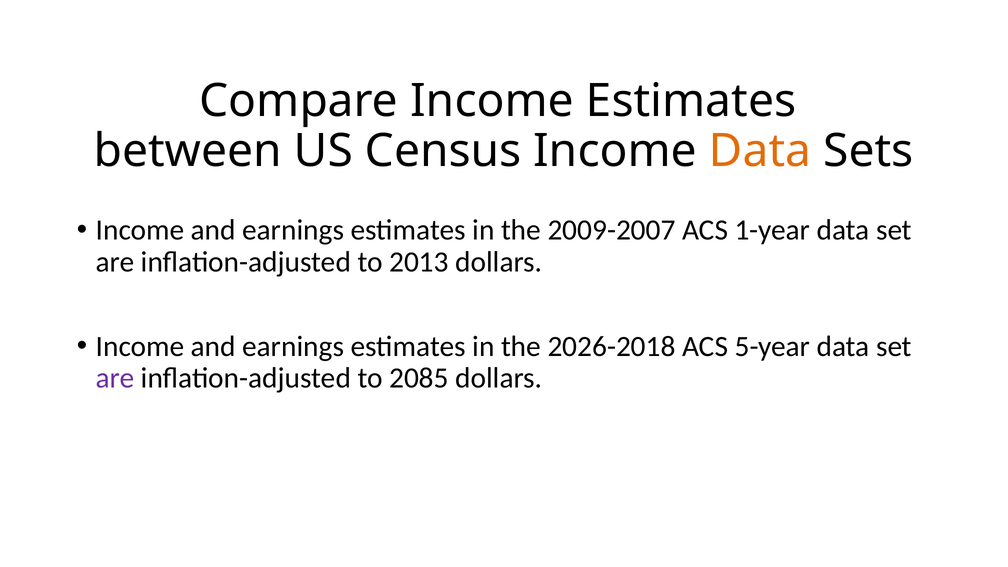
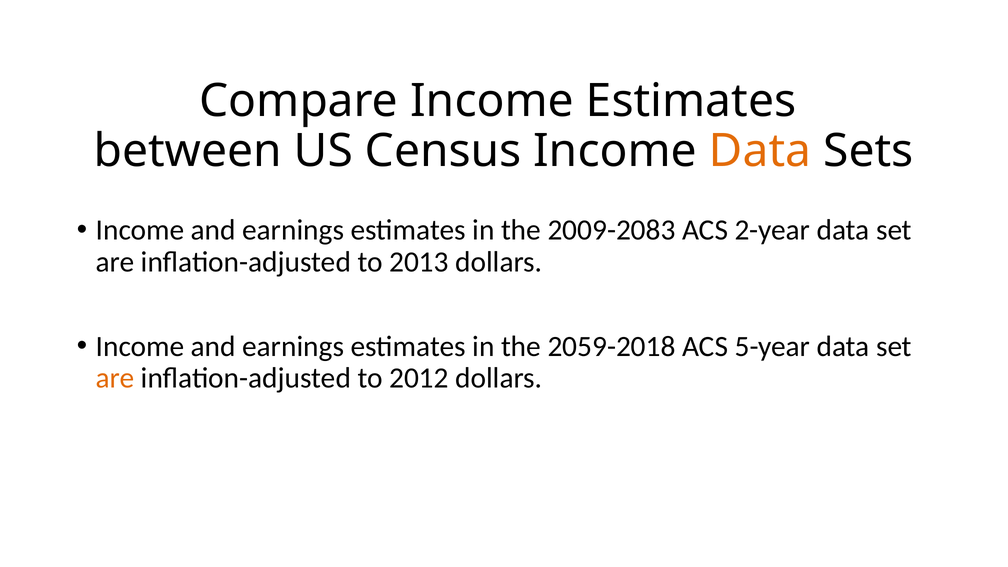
2009-2007: 2009-2007 -> 2009-2083
1-year: 1-year -> 2-year
2026-2018: 2026-2018 -> 2059-2018
are at (115, 378) colour: purple -> orange
2085: 2085 -> 2012
